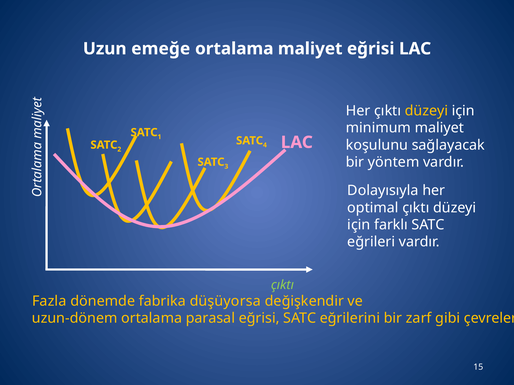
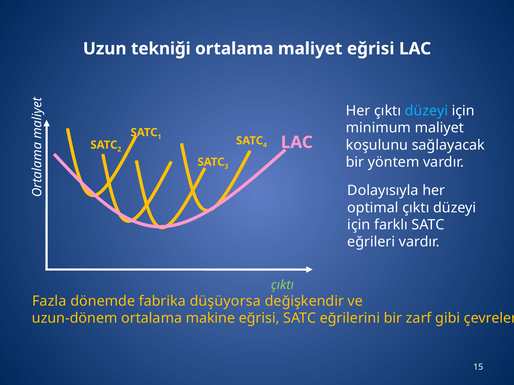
emeğe: emeğe -> tekniği
düzeyi at (426, 111) colour: yellow -> light blue
parasal: parasal -> makine
